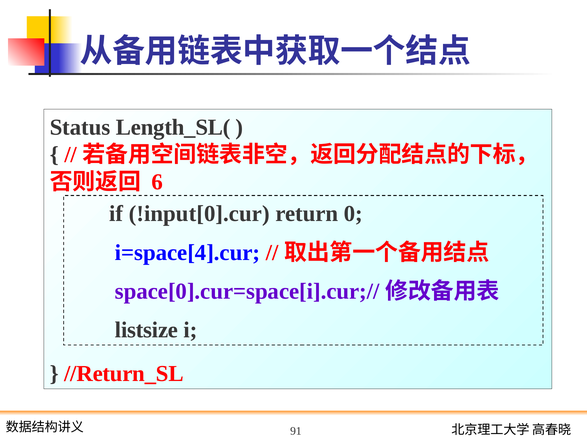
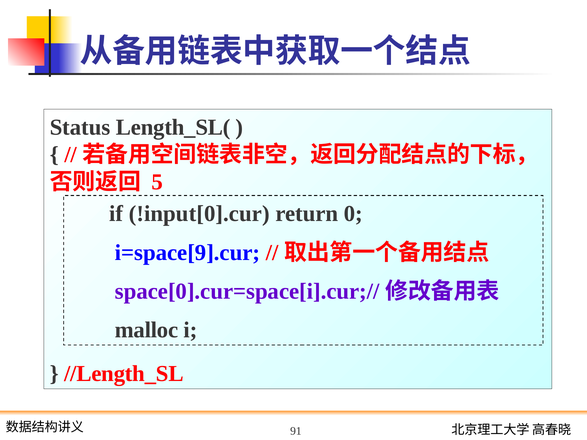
6: 6 -> 5
i=space[4].cur: i=space[4].cur -> i=space[9].cur
listsize: listsize -> malloc
//Return_SL: //Return_SL -> //Length_SL
